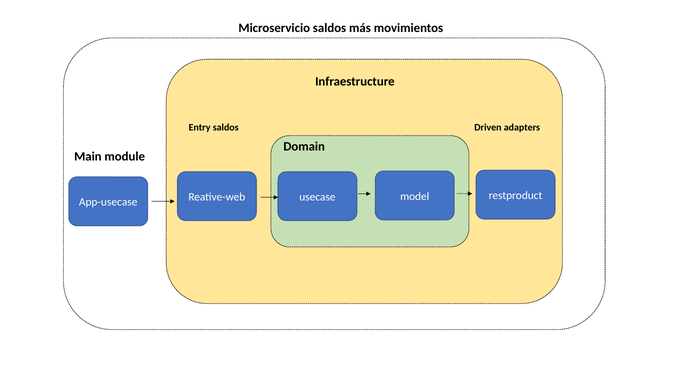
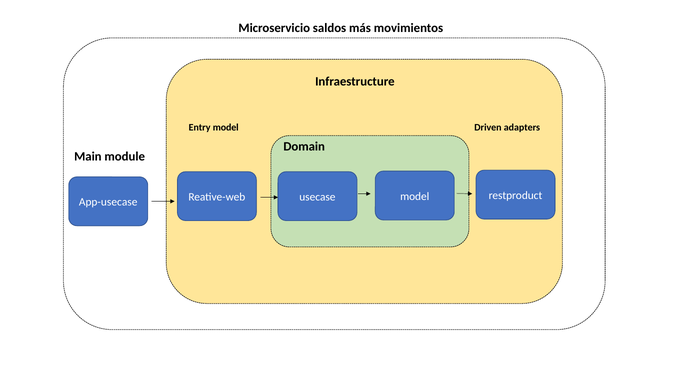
Entry saldos: saldos -> model
